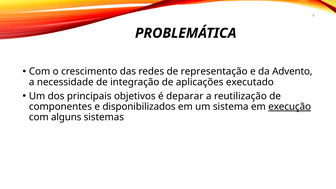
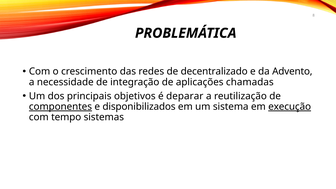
representação: representação -> decentralizado
executado: executado -> chamadas
componentes underline: none -> present
alguns: alguns -> tempo
